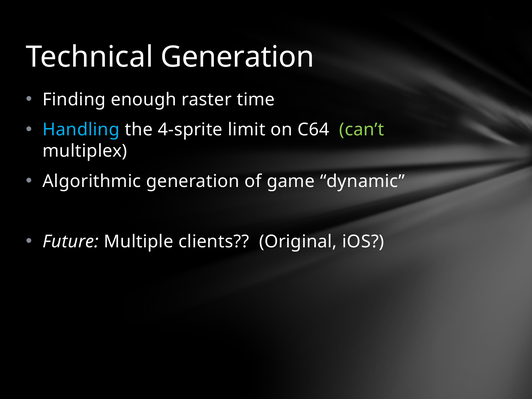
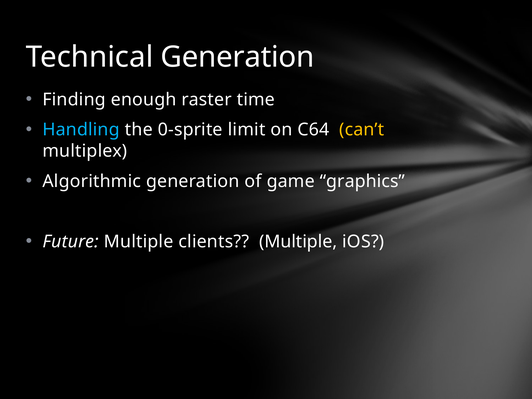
4-sprite: 4-sprite -> 0-sprite
can’t colour: light green -> yellow
dynamic: dynamic -> graphics
clients Original: Original -> Multiple
